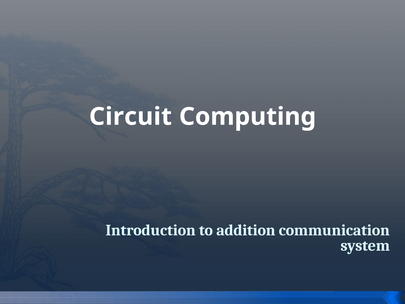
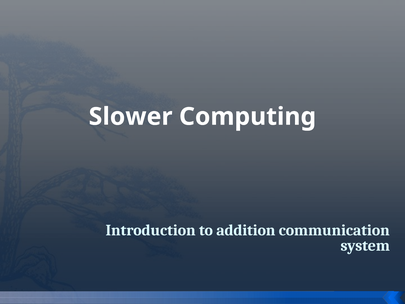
Circuit: Circuit -> Slower
